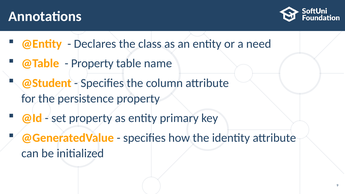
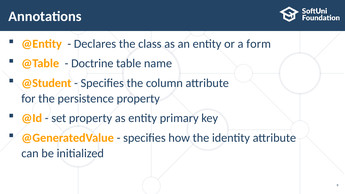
need: need -> form
Property at (92, 63): Property -> Doctrine
